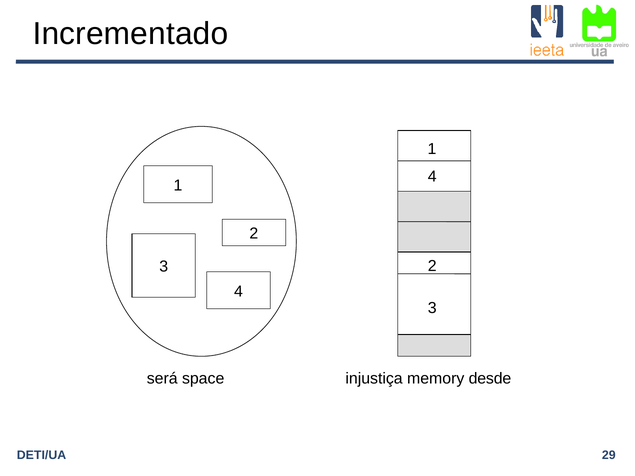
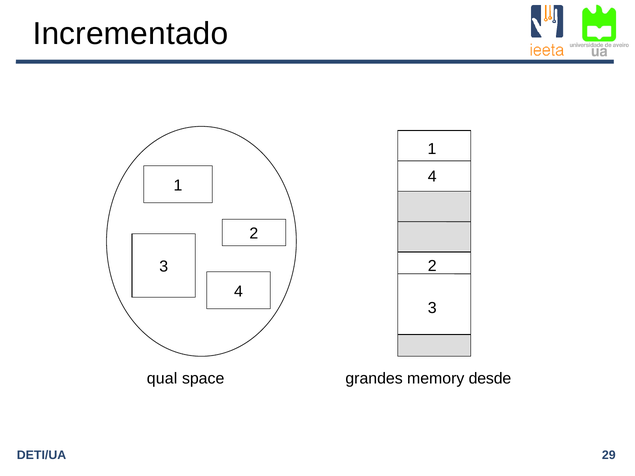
será: será -> qual
injustiça: injustiça -> grandes
